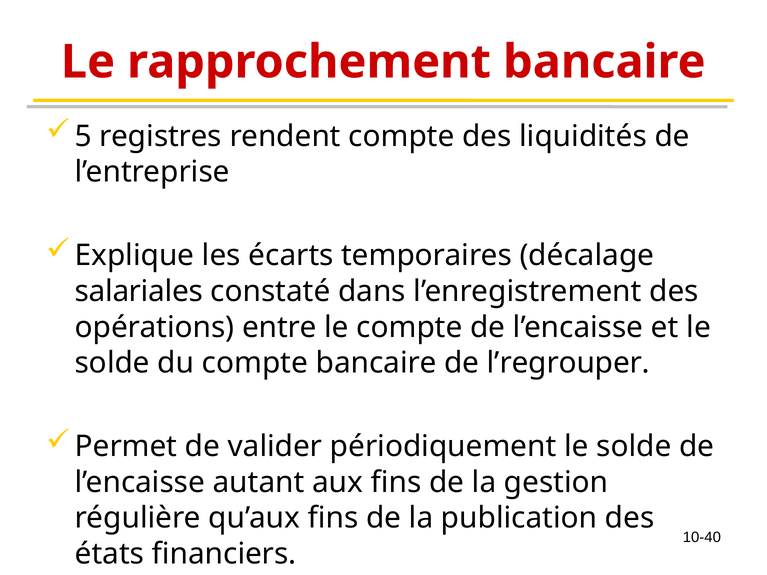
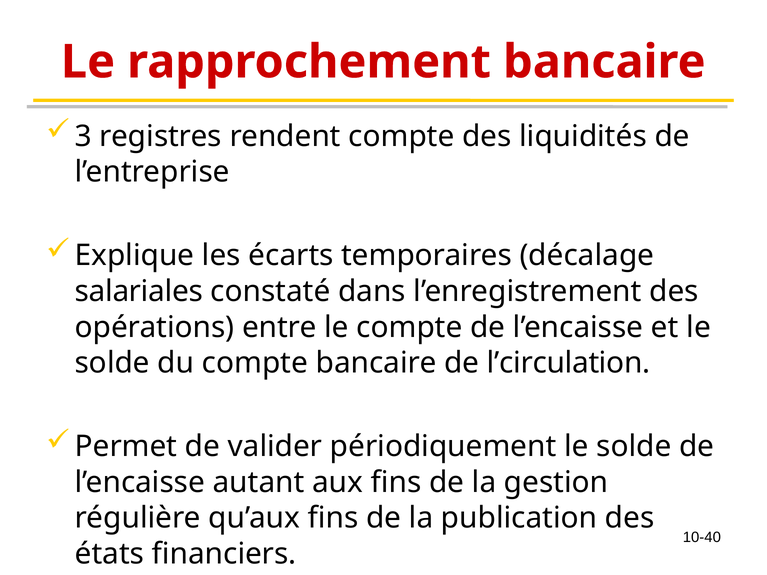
5: 5 -> 3
l’regrouper: l’regrouper -> l’circulation
